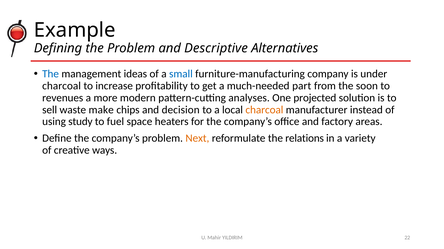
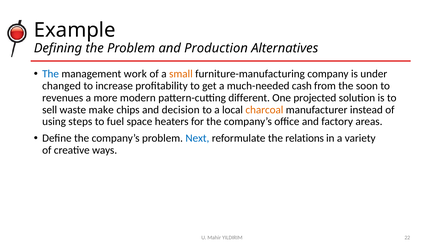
Descriptive: Descriptive -> Production
ideas: ideas -> work
small colour: blue -> orange
charcoal at (62, 86): charcoal -> changed
part: part -> cash
analyses: analyses -> different
study: study -> steps
Next colour: orange -> blue
